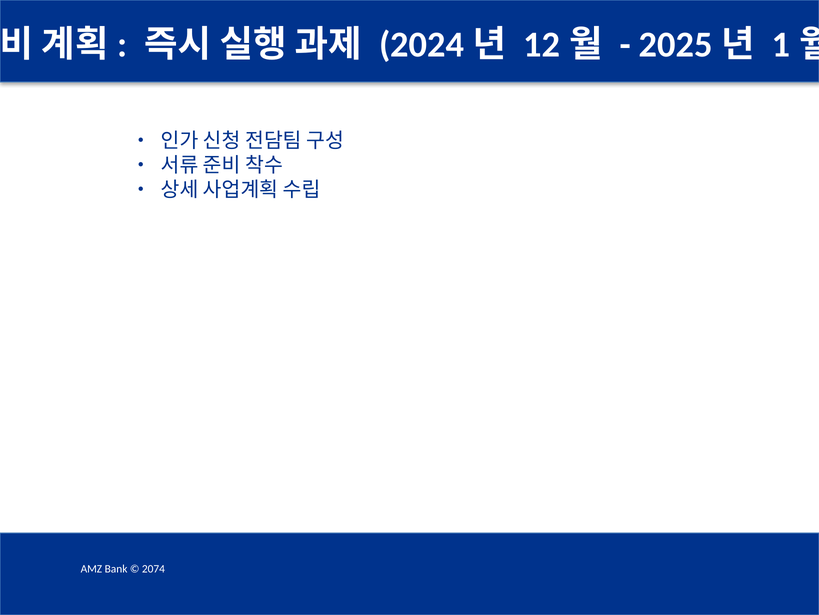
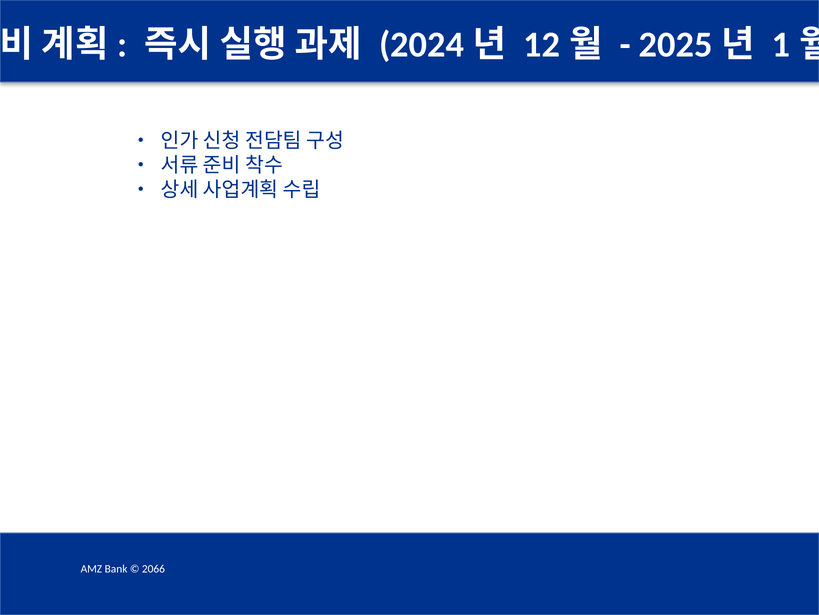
2074: 2074 -> 2066
